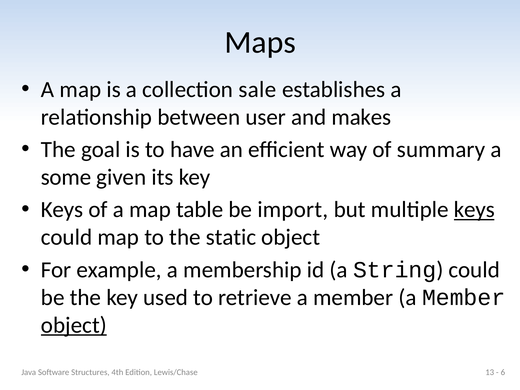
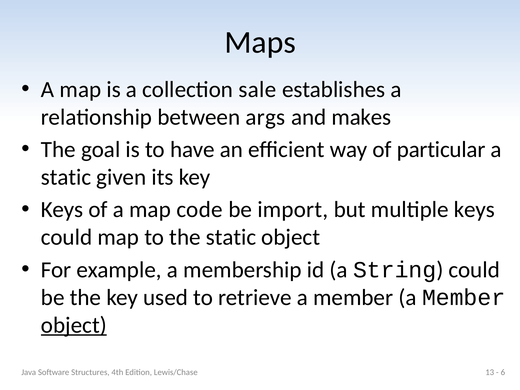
user: user -> args
summary: summary -> particular
some at (66, 177): some -> static
table: table -> code
keys at (474, 210) underline: present -> none
